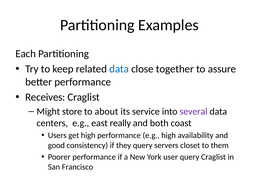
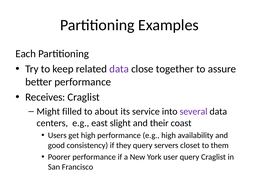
data at (119, 69) colour: blue -> purple
store: store -> filled
really: really -> slight
both: both -> their
